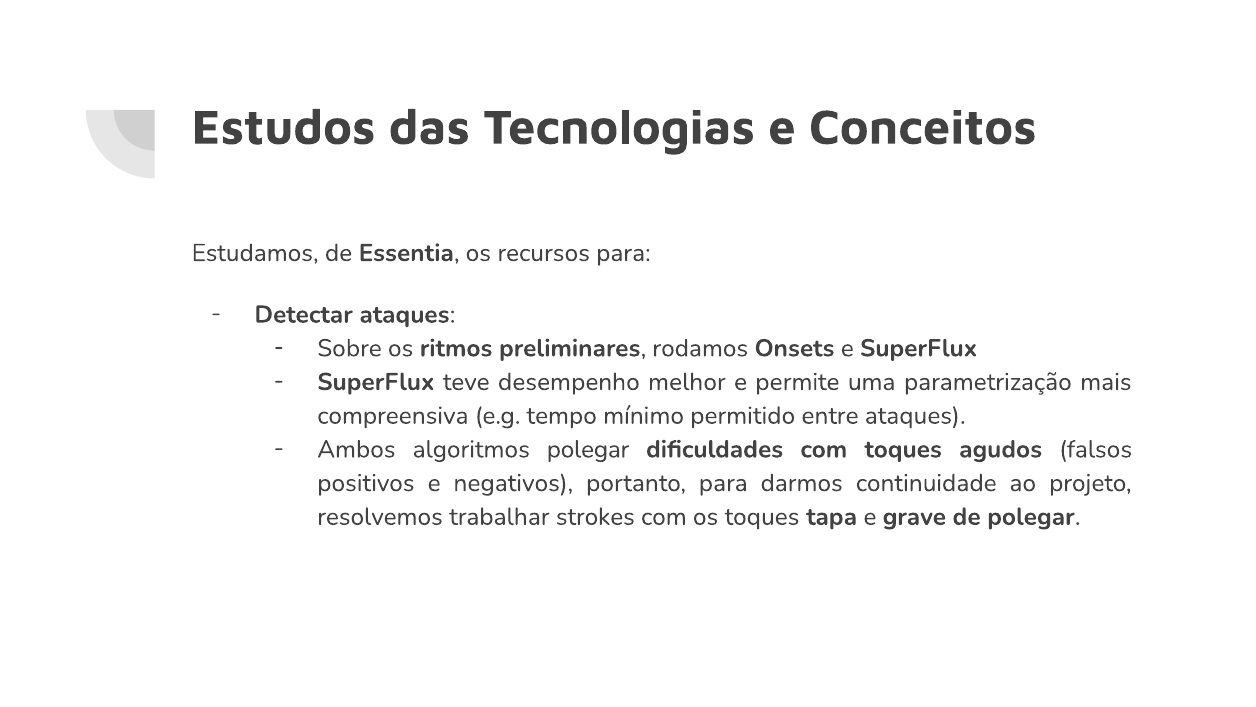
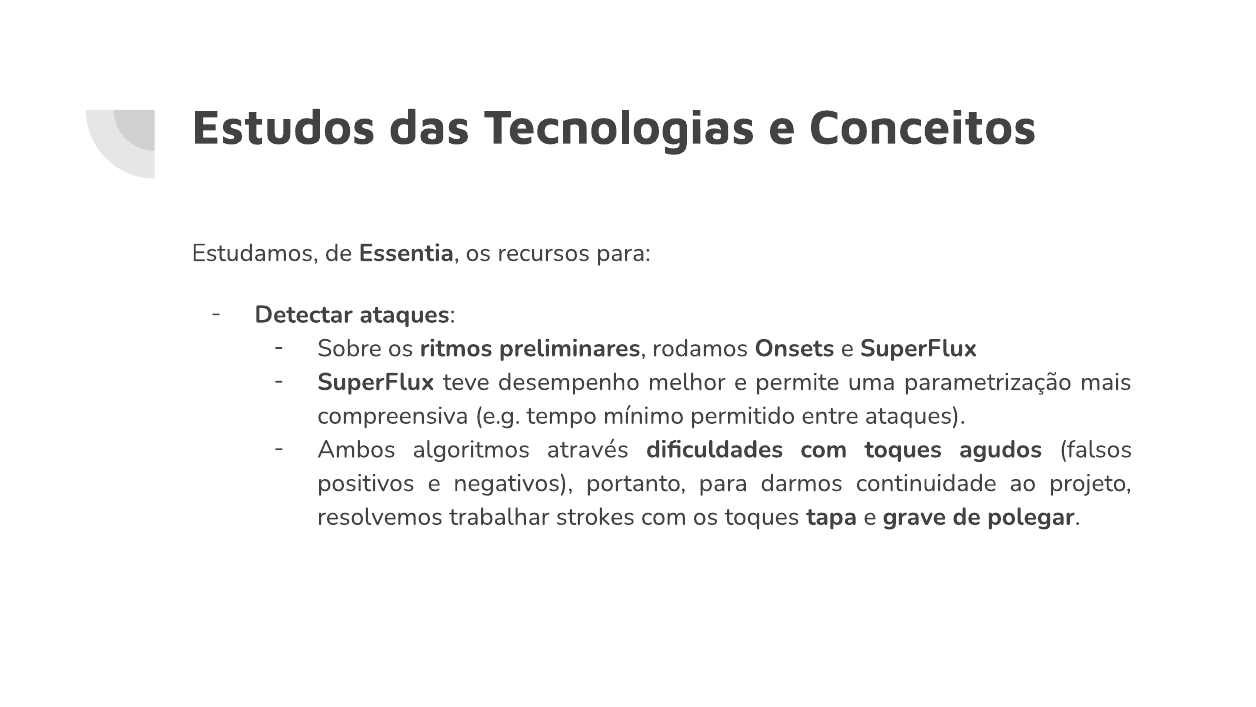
algoritmos polegar: polegar -> através
